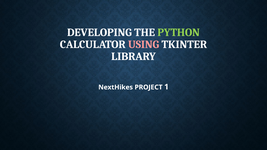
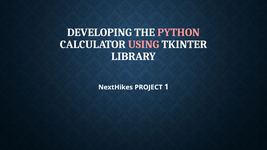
PYTHON colour: light green -> pink
